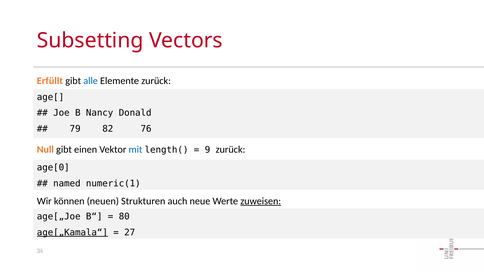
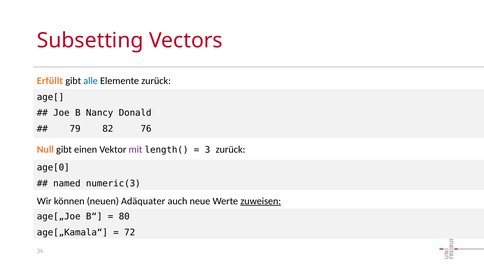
mit colour: blue -> purple
9: 9 -> 3
numeric(1: numeric(1 -> numeric(3
Strukturen: Strukturen -> Adäquater
age[„Kamala“ underline: present -> none
27: 27 -> 72
